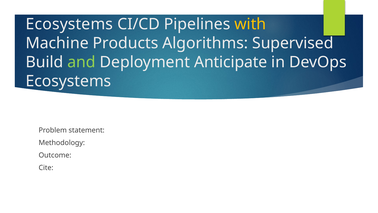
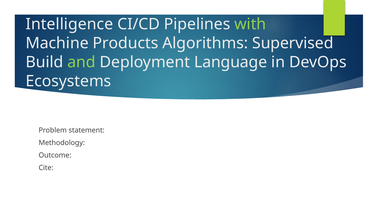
Ecosystems at (69, 24): Ecosystems -> Intelligence
with colour: yellow -> light green
Anticipate: Anticipate -> Language
